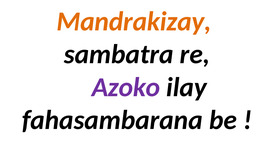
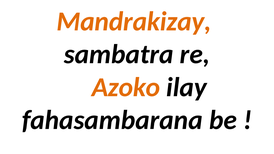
Azoko colour: purple -> orange
